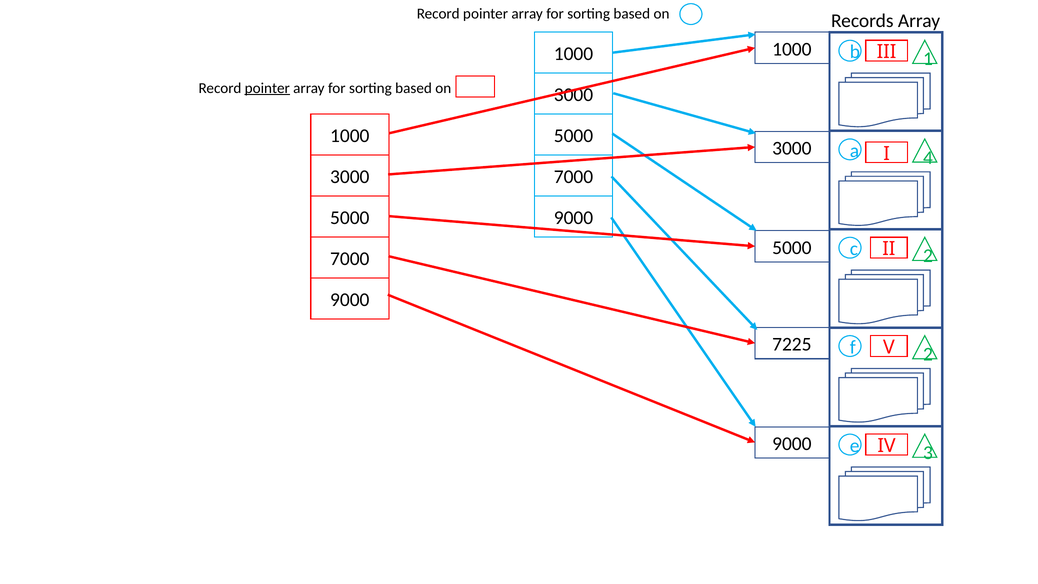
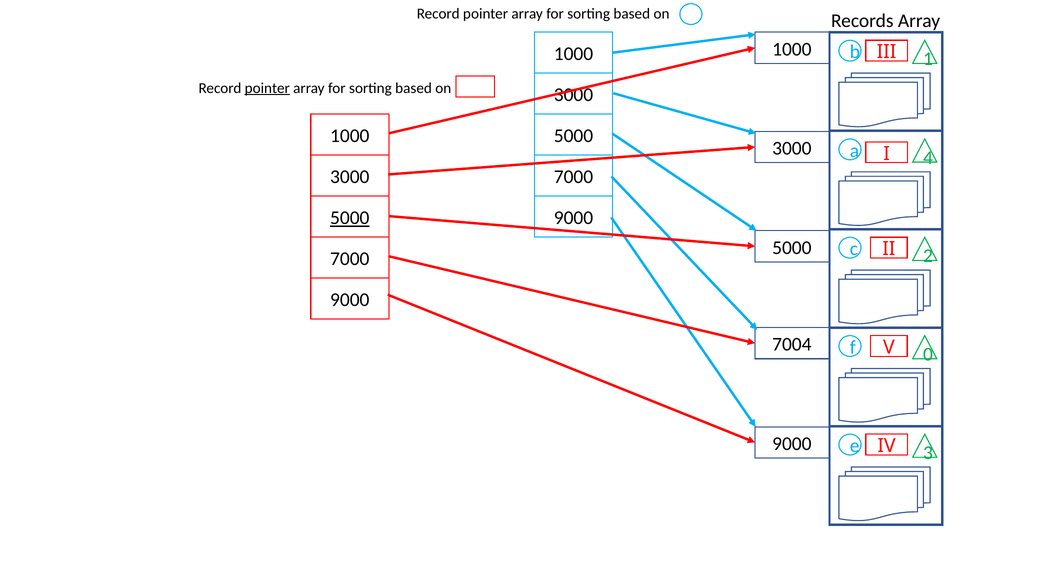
5000 at (350, 218) underline: none -> present
7225: 7225 -> 7004
V 2: 2 -> 0
